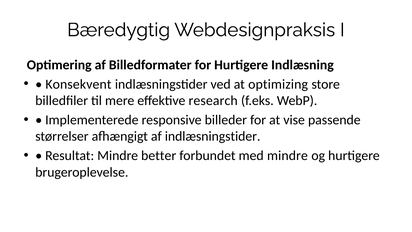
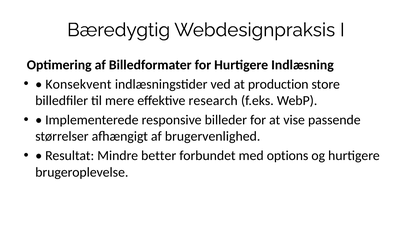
optimizing: optimizing -> production
af indlæsningstider: indlæsningstider -> brugervenlighed
med mindre: mindre -> options
